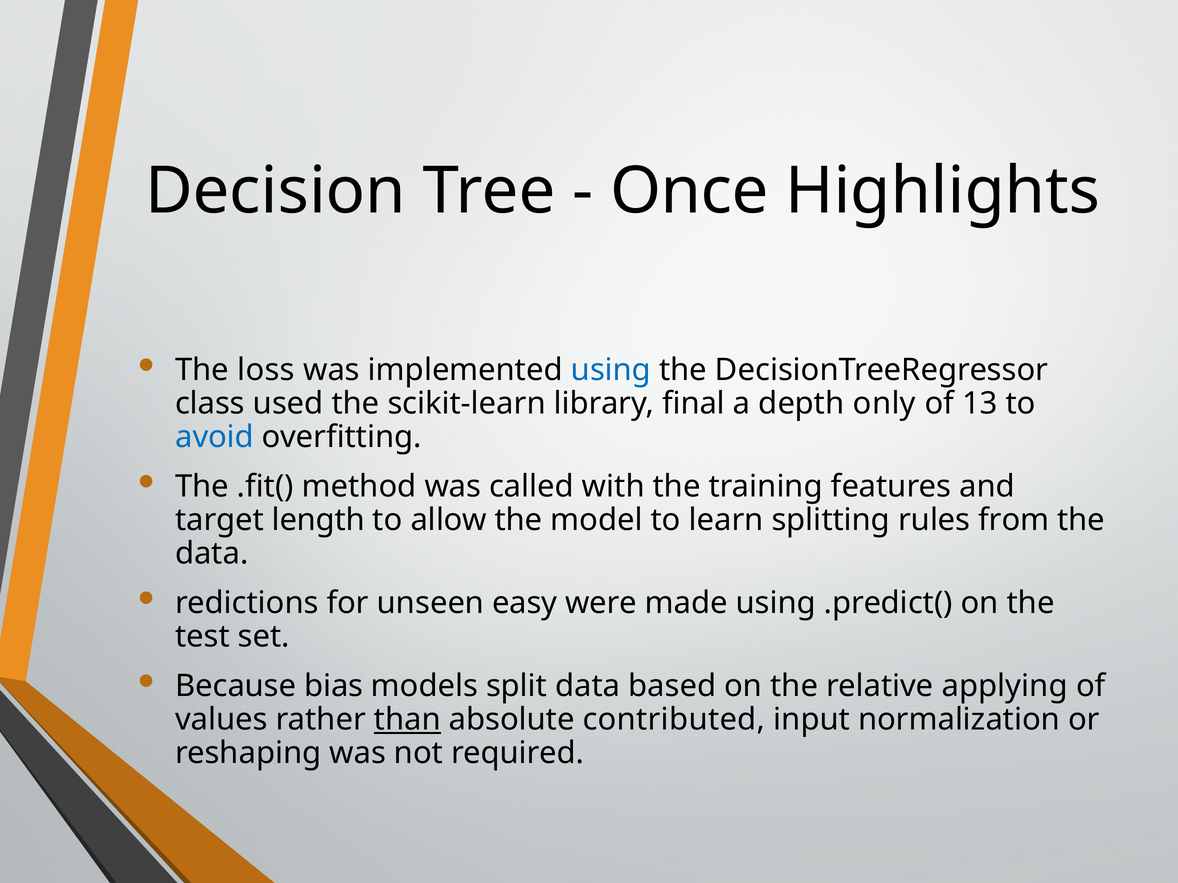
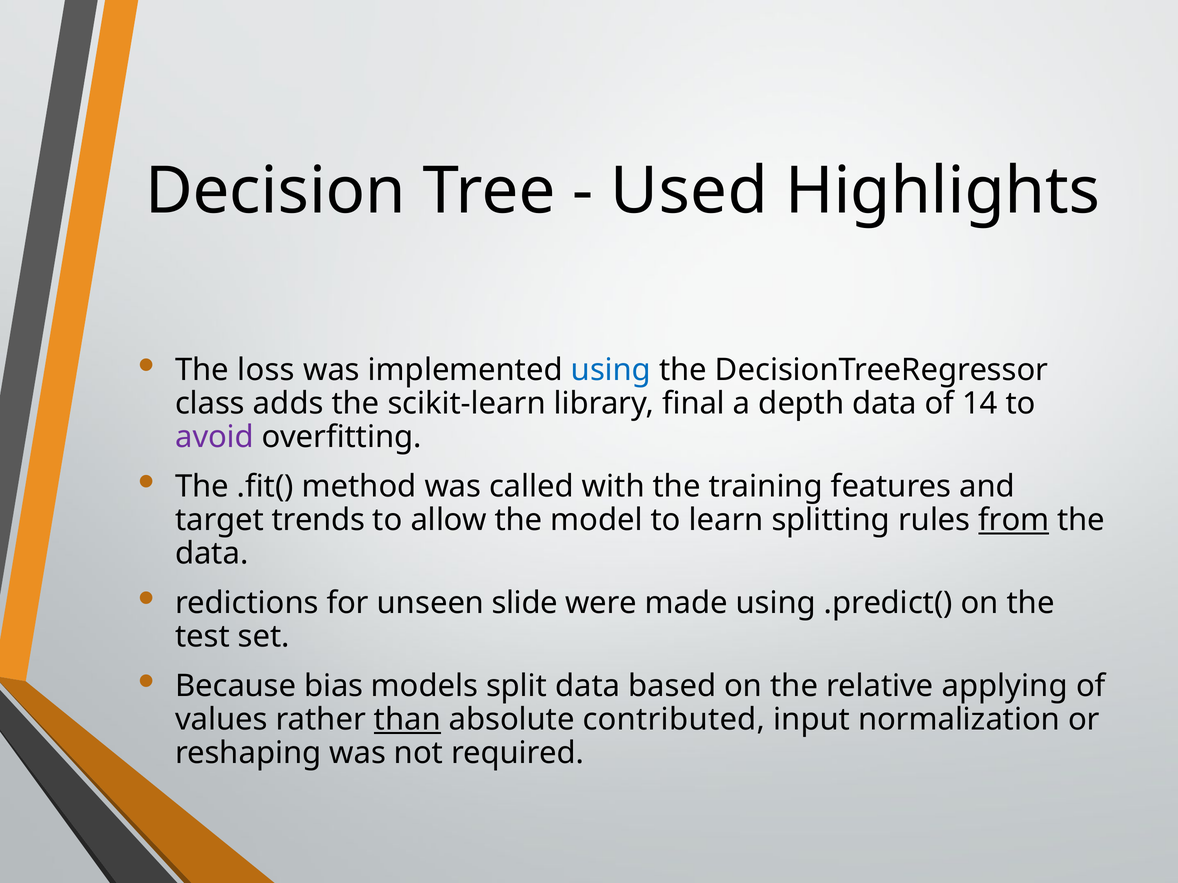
Once: Once -> Used
used: used -> adds
depth only: only -> data
13: 13 -> 14
avoid colour: blue -> purple
length: length -> trends
from underline: none -> present
easy: easy -> slide
